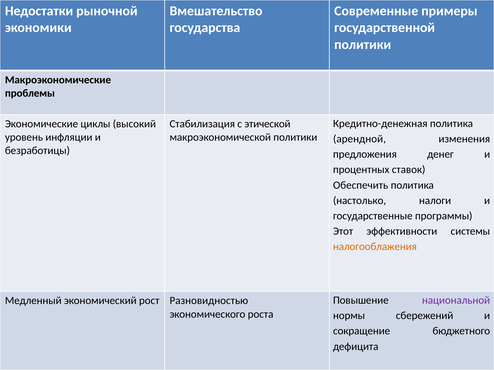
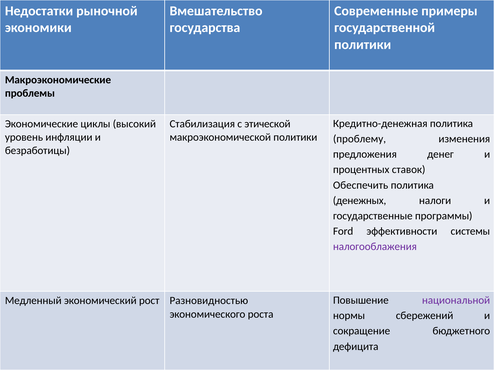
арендной: арендной -> проблему
настолько: настолько -> денежных
Этот: Этот -> Ford
налогооблажения colour: orange -> purple
